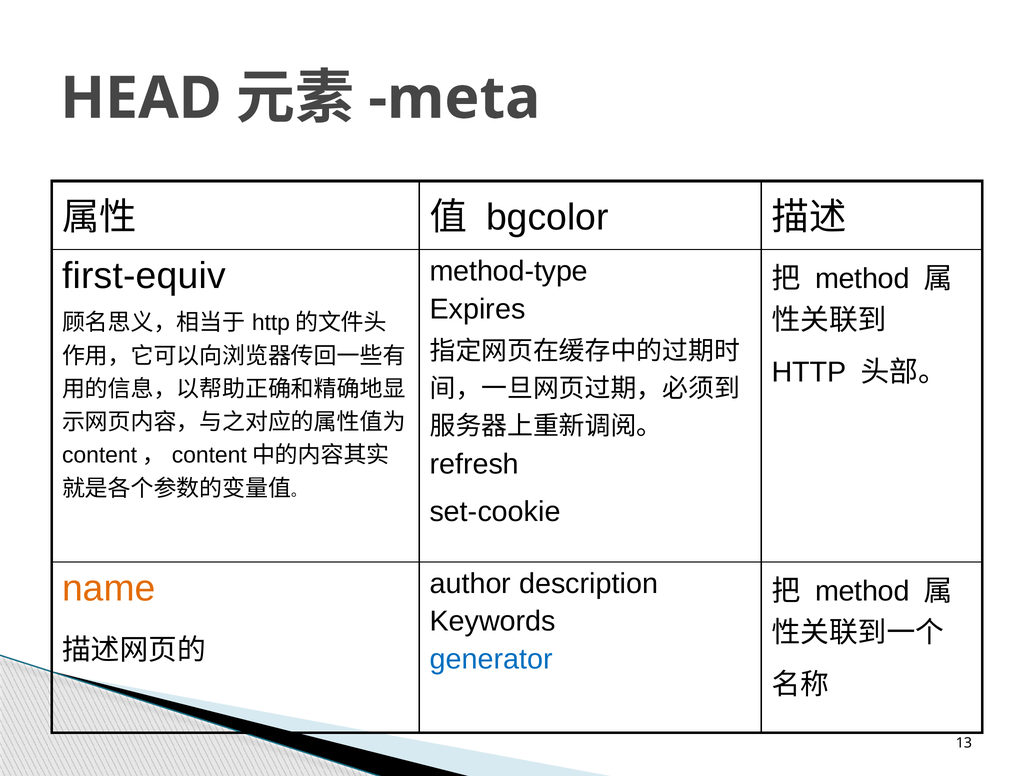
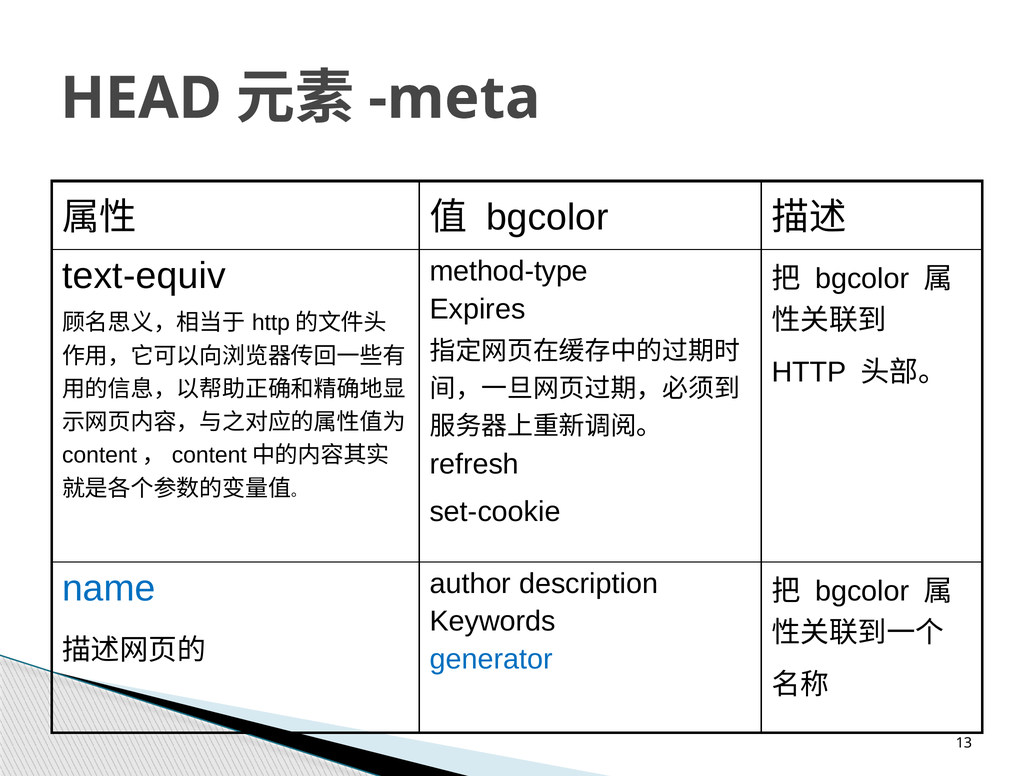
first-equiv: first-equiv -> text-equiv
method at (862, 278): method -> bgcolor
name colour: orange -> blue
method at (862, 591): method -> bgcolor
